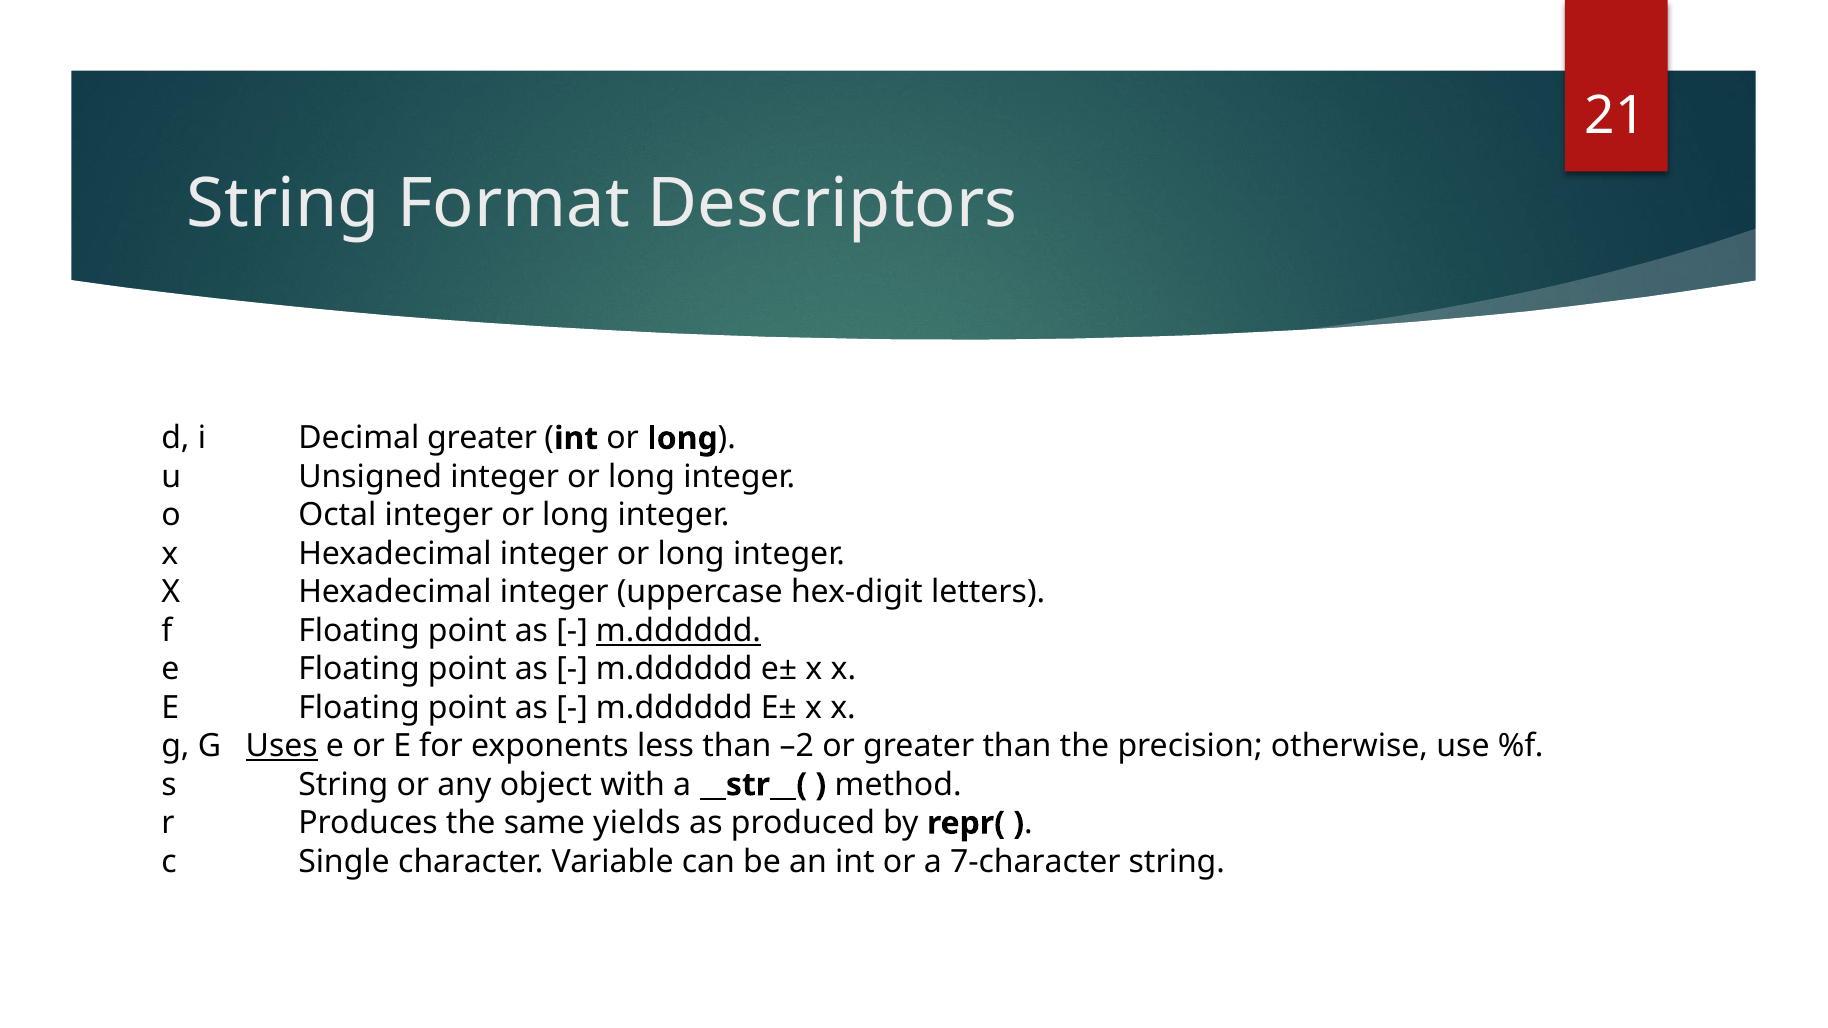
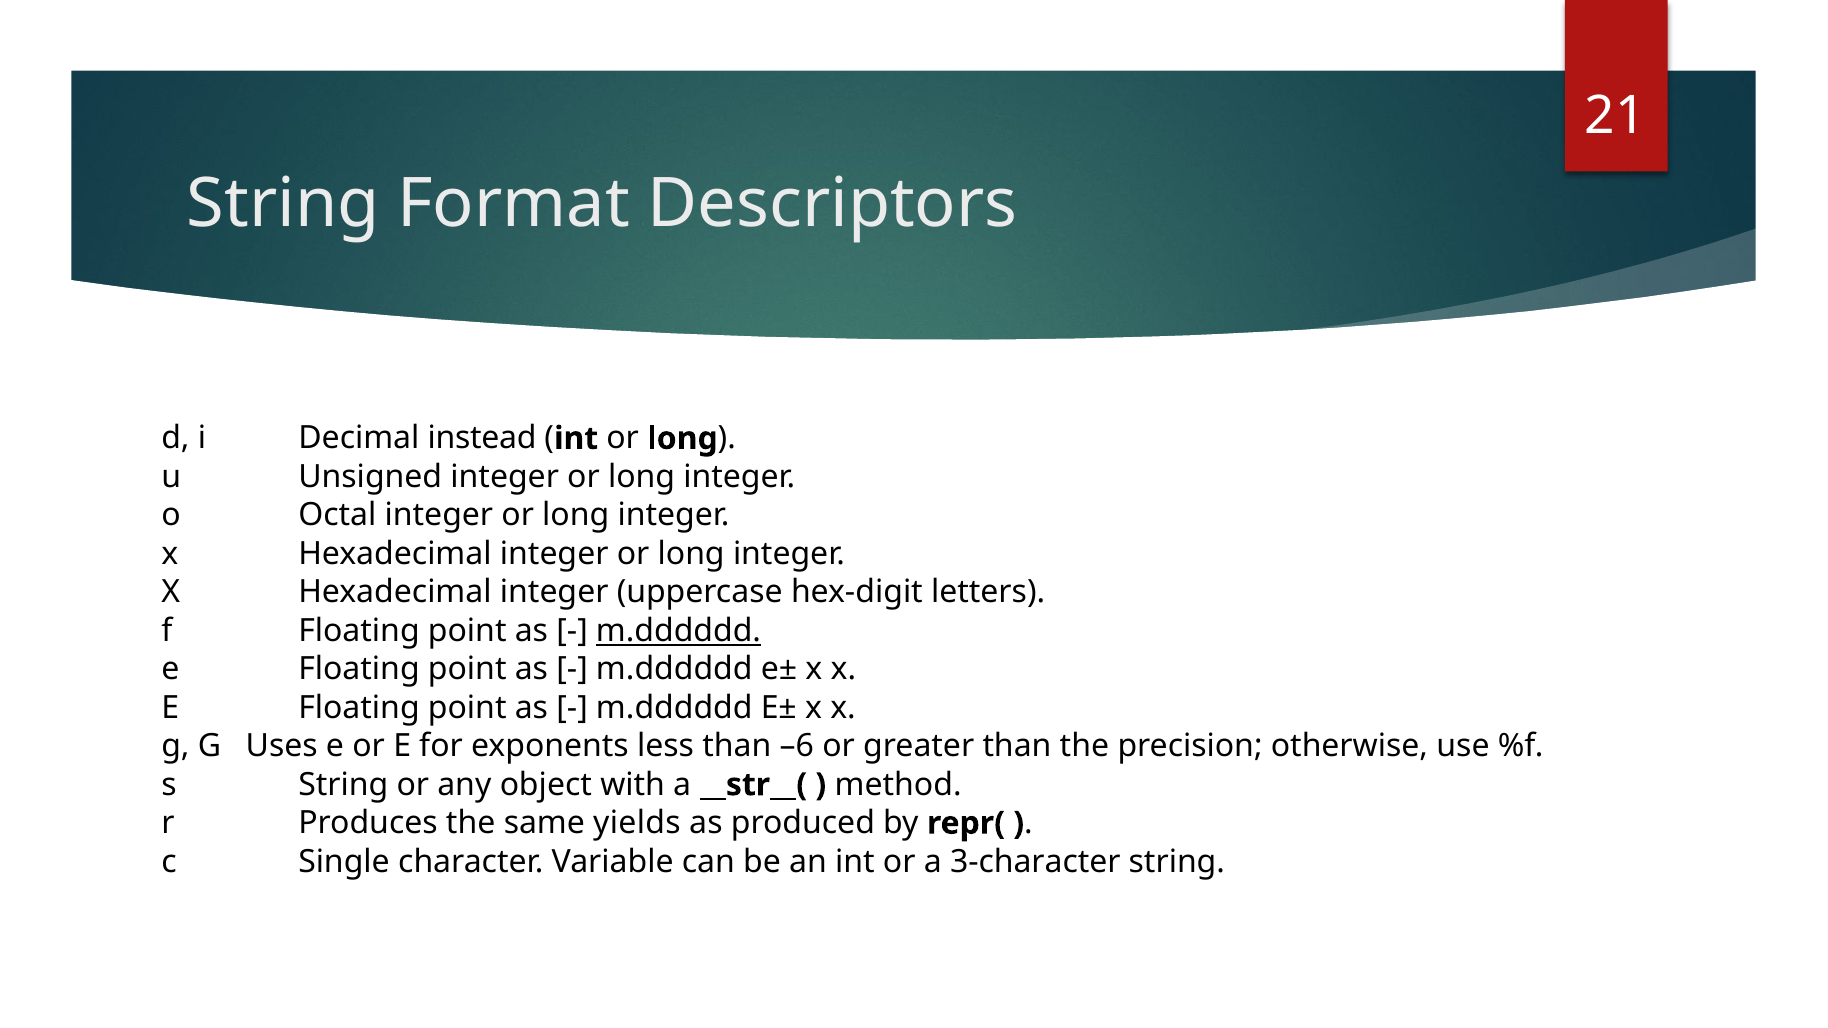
Decimal greater: greater -> instead
Uses underline: present -> none
–2: –2 -> –6
7-character: 7-character -> 3-character
